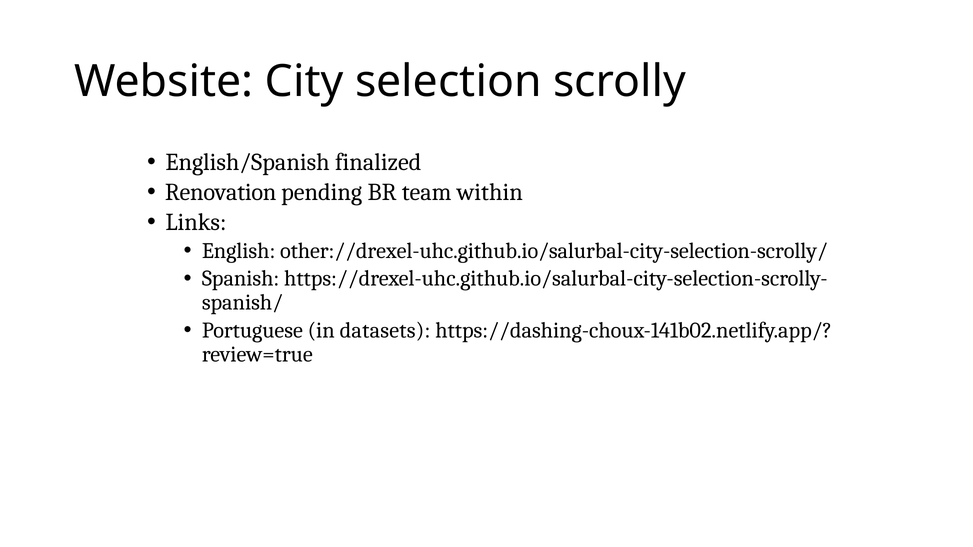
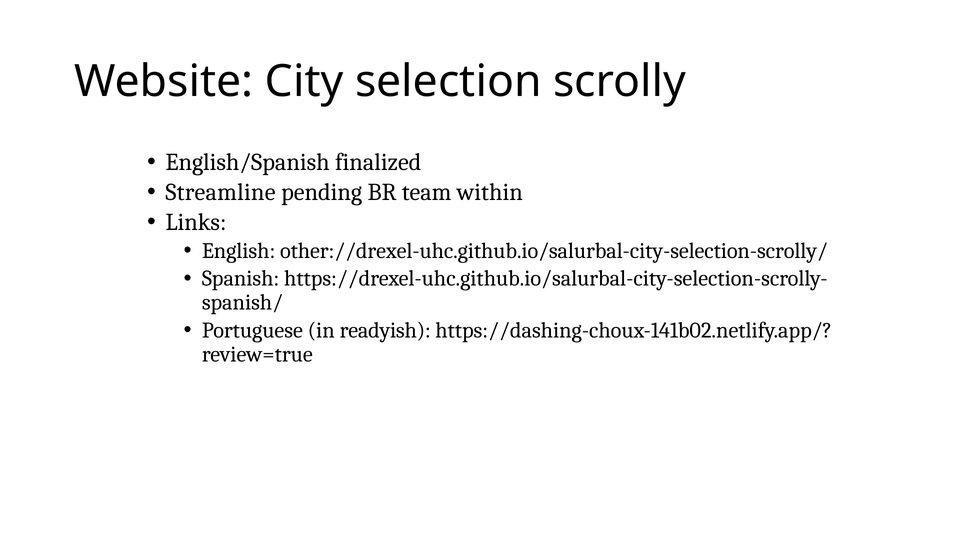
Renovation: Renovation -> Streamline
datasets: datasets -> readyish
